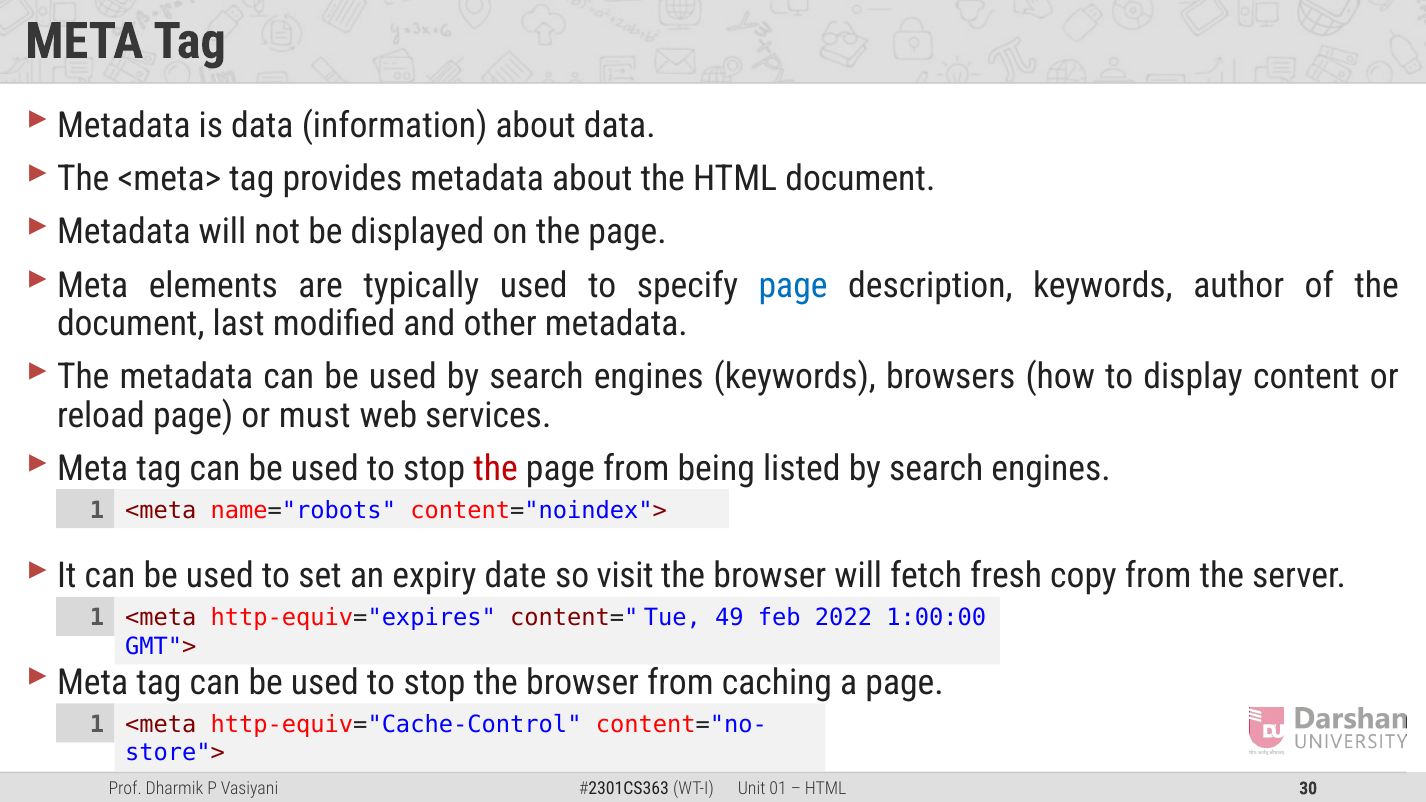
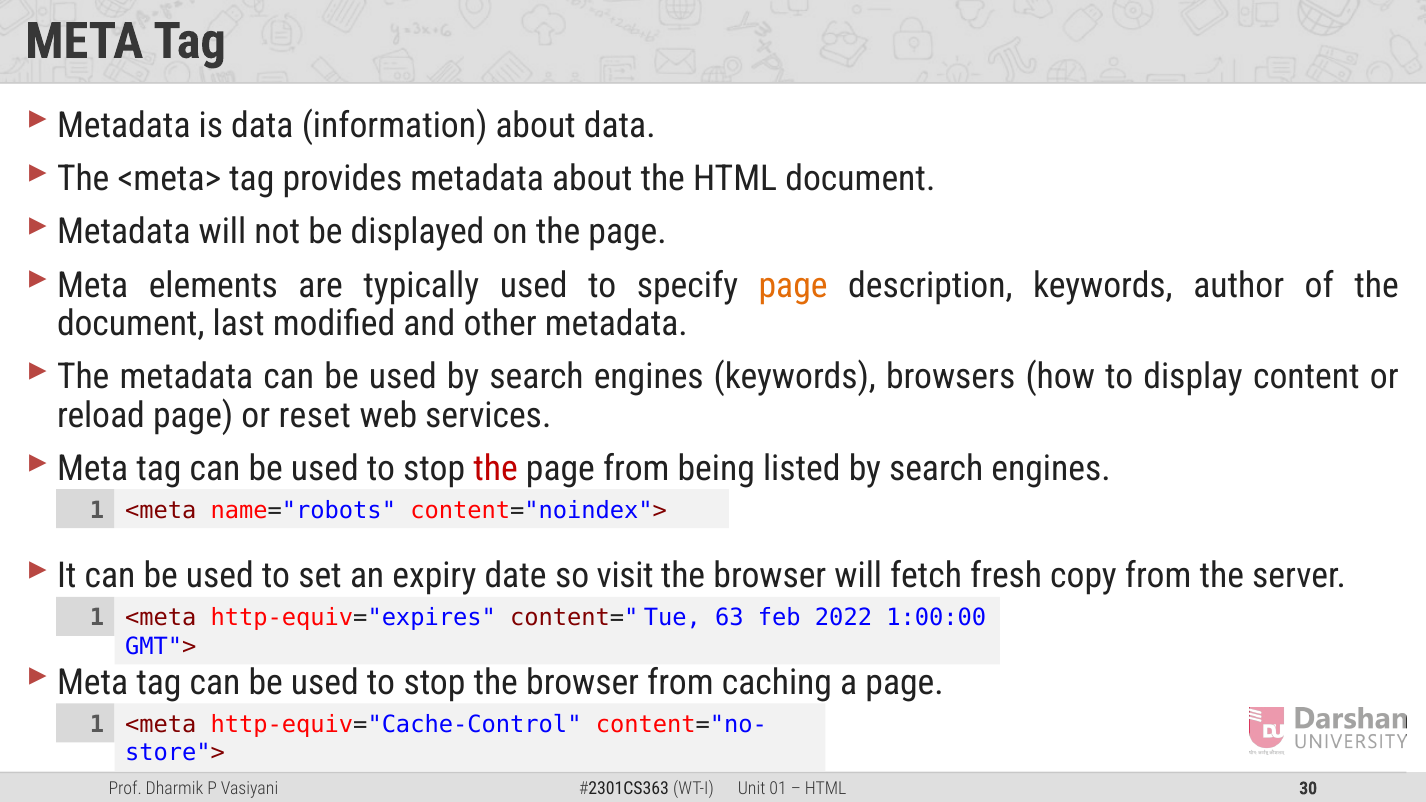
page at (793, 285) colour: blue -> orange
must: must -> reset
49: 49 -> 63
